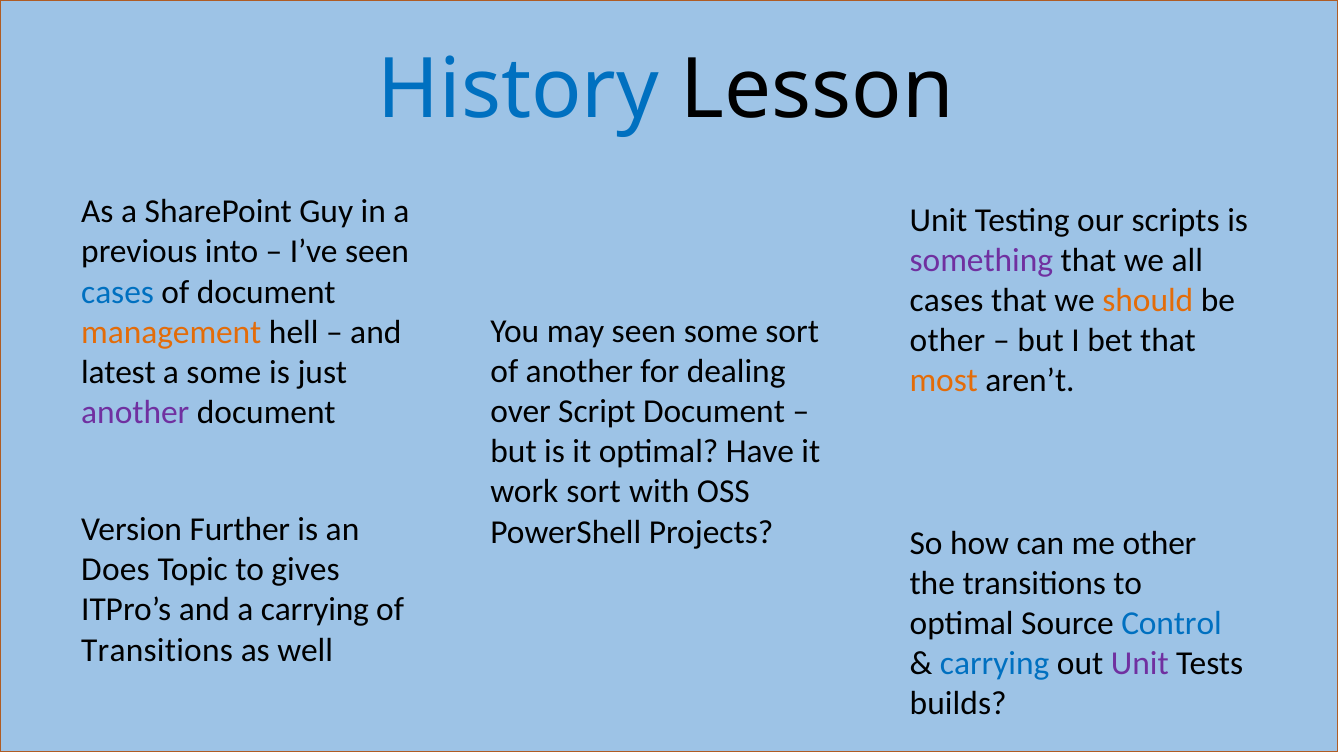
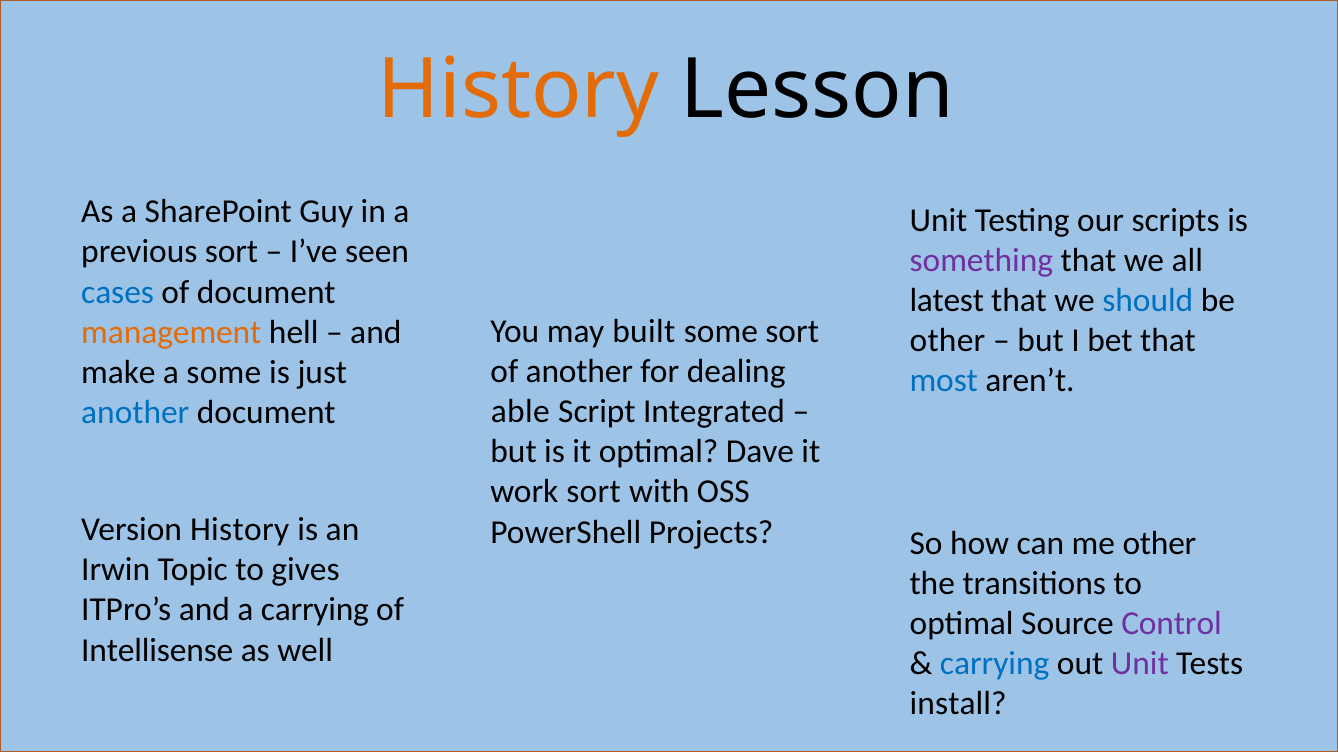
History at (518, 90) colour: blue -> orange
previous into: into -> sort
cases at (947, 300): cases -> latest
should colour: orange -> blue
may seen: seen -> built
latest: latest -> make
most colour: orange -> blue
over: over -> able
Script Document: Document -> Integrated
another at (135, 413) colour: purple -> blue
Have: Have -> Dave
Version Further: Further -> History
Does: Does -> Irwin
Control colour: blue -> purple
Transitions at (157, 651): Transitions -> Intellisense
builds: builds -> install
